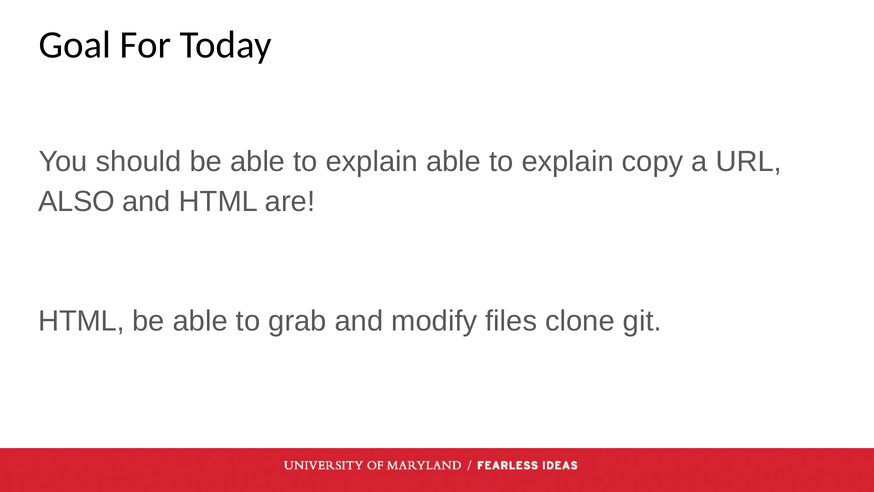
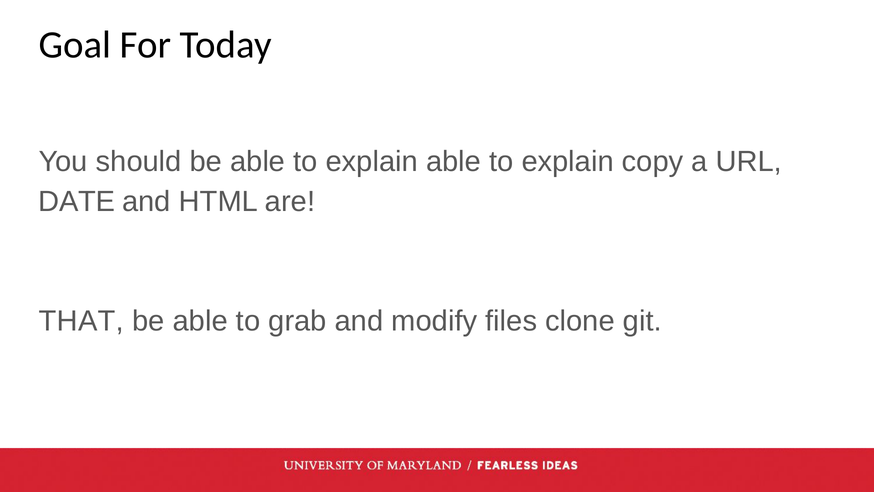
ALSO: ALSO -> DATE
HTML at (82, 321): HTML -> THAT
